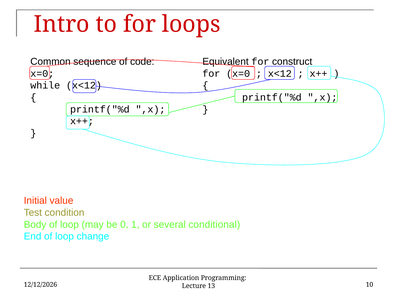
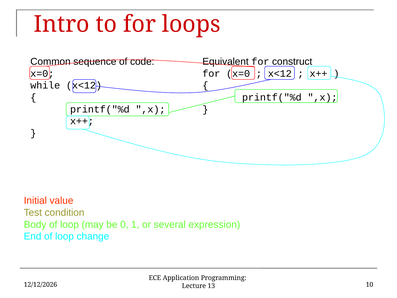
conditional: conditional -> expression
